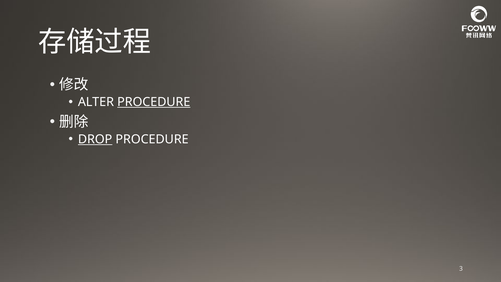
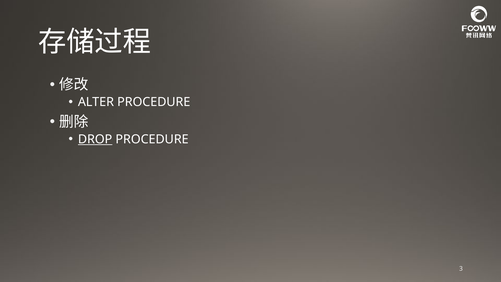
PROCEDURE at (154, 102) underline: present -> none
